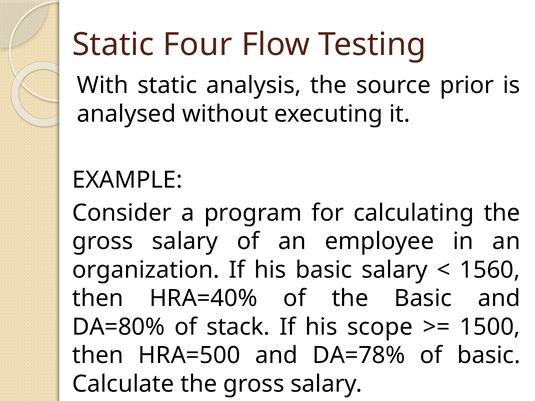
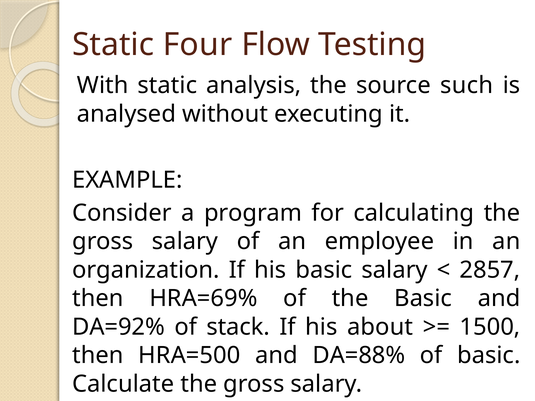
prior: prior -> such
1560: 1560 -> 2857
HRA=40%: HRA=40% -> HRA=69%
DA=80%: DA=80% -> DA=92%
scope: scope -> about
DA=78%: DA=78% -> DA=88%
